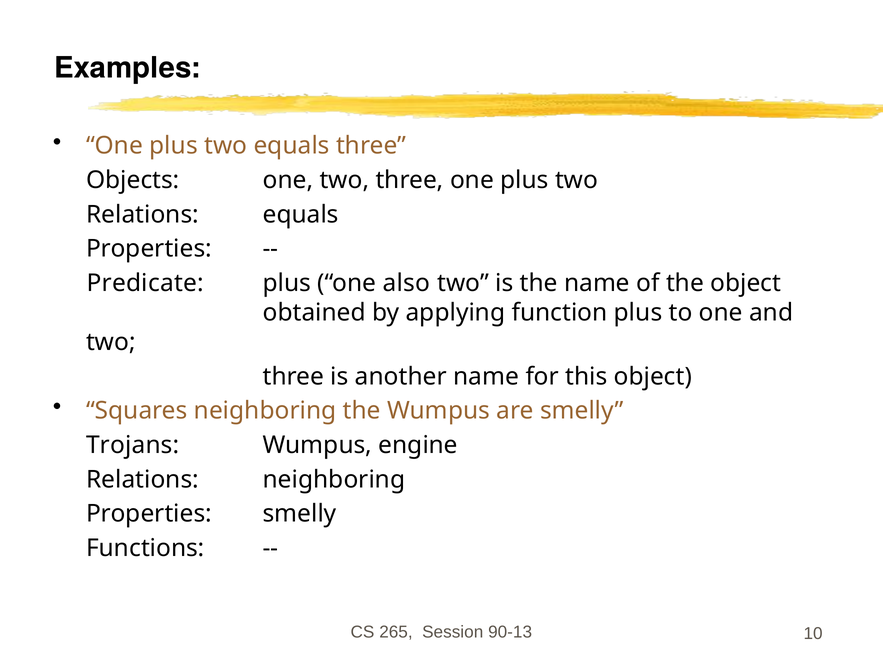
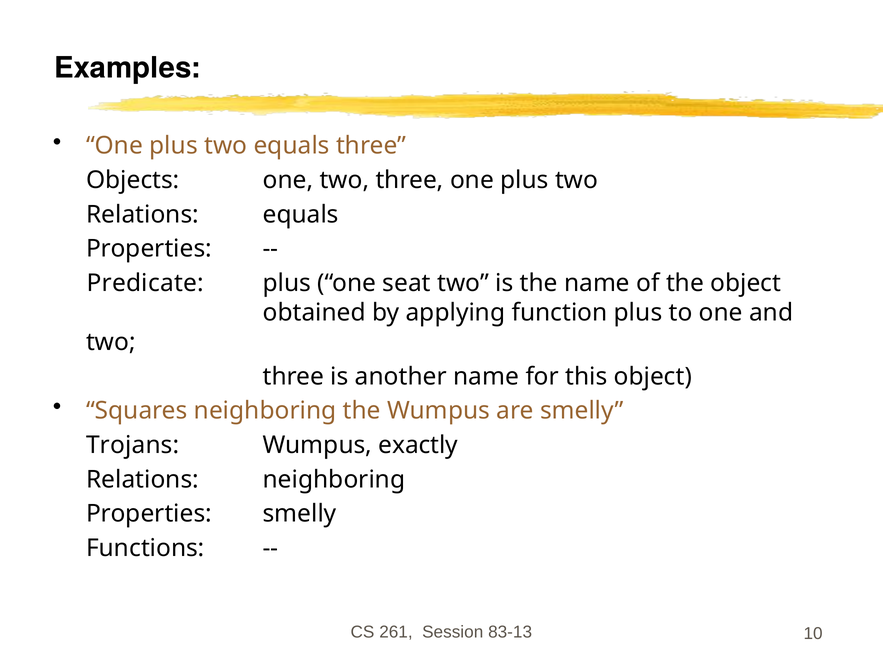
also: also -> seat
engine: engine -> exactly
265: 265 -> 261
90-13: 90-13 -> 83-13
